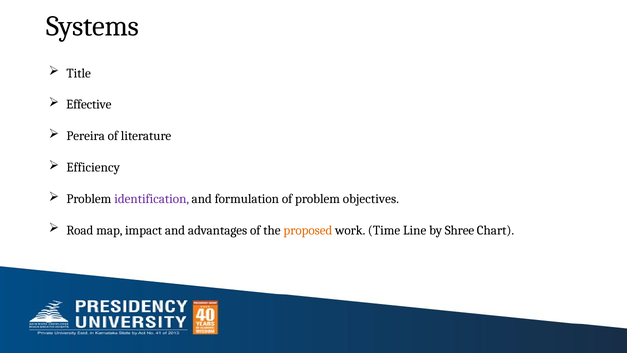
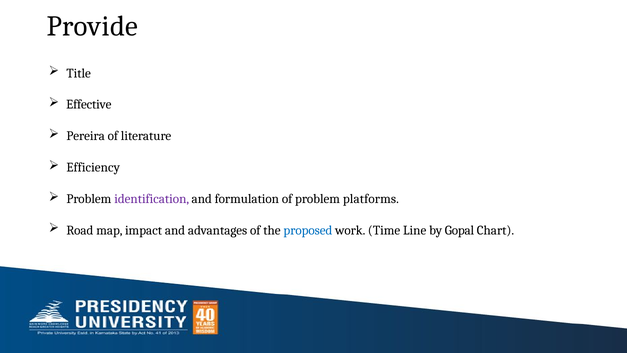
Systems: Systems -> Provide
objectives: objectives -> platforms
proposed colour: orange -> blue
Shree: Shree -> Gopal
